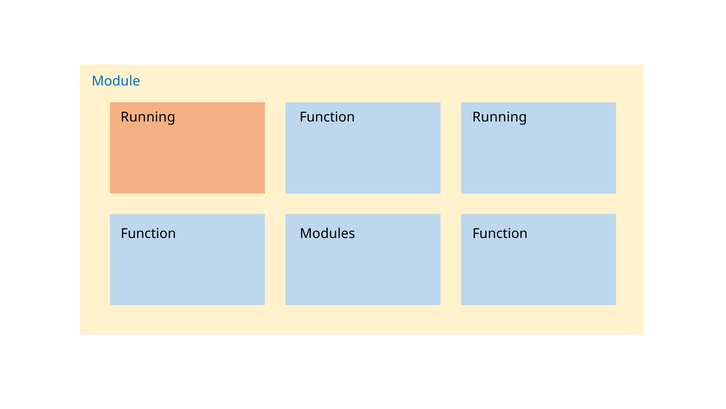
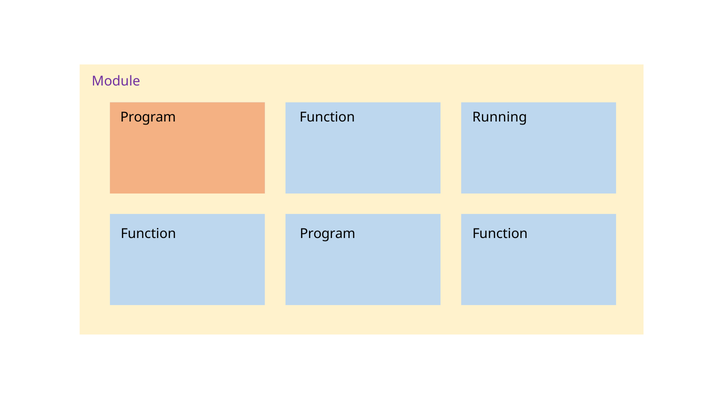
Module colour: blue -> purple
Running at (148, 117): Running -> Program
Modules at (328, 234): Modules -> Program
